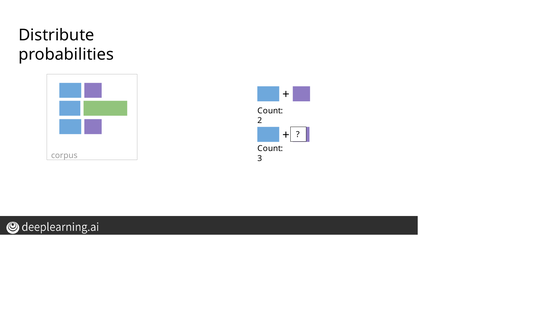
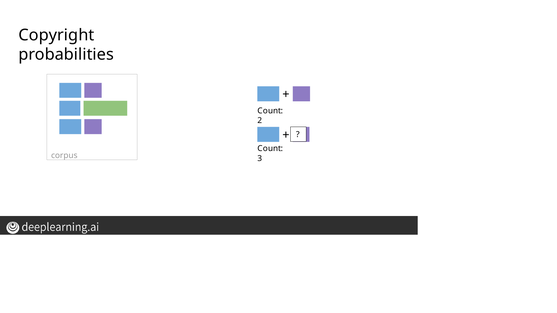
Distribute: Distribute -> Copyright
